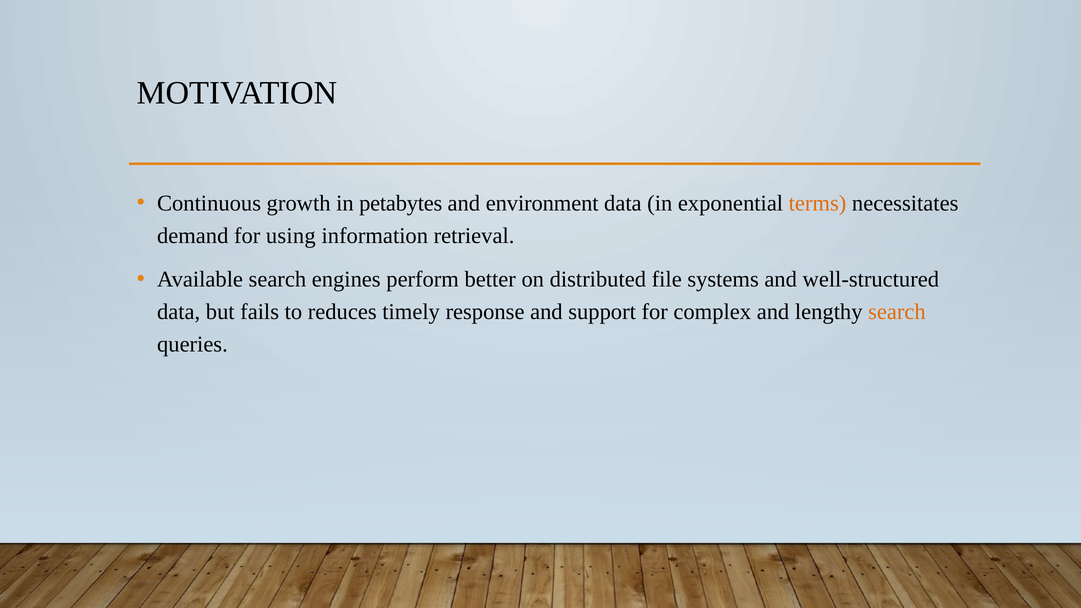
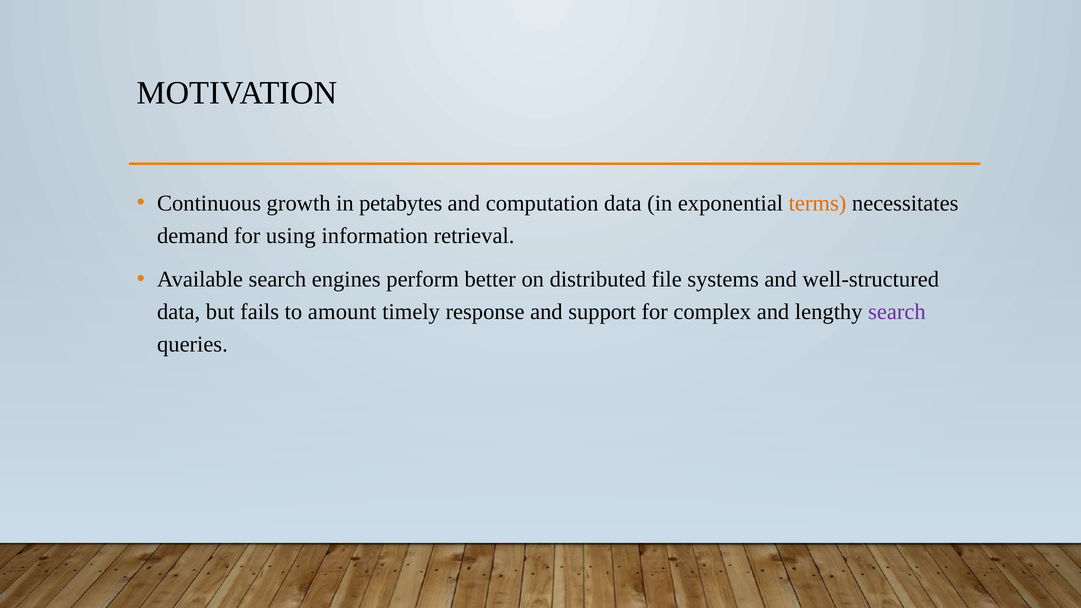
environment: environment -> computation
reduces: reduces -> amount
search at (897, 312) colour: orange -> purple
